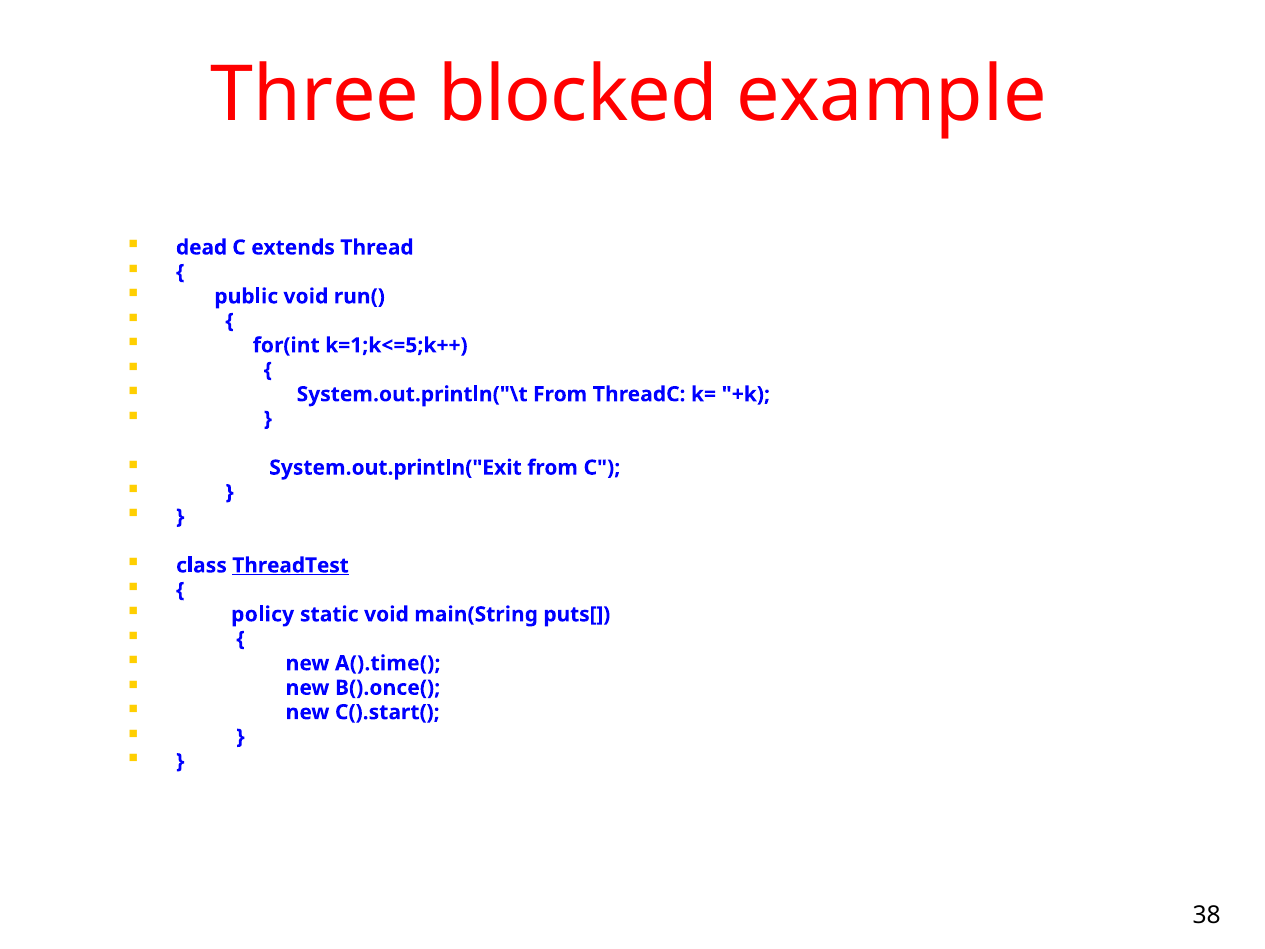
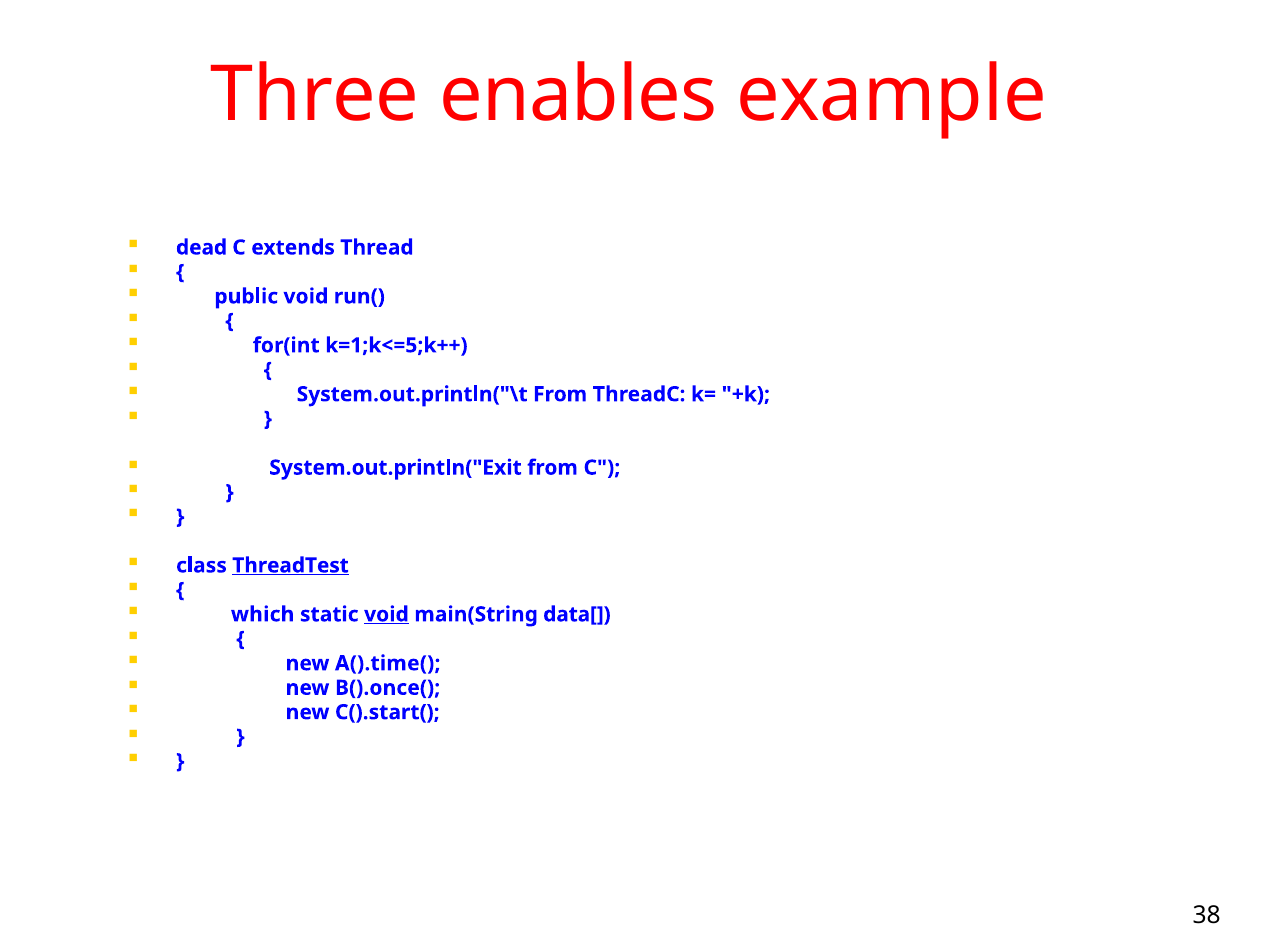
blocked: blocked -> enables
policy: policy -> which
void at (386, 614) underline: none -> present
puts[: puts[ -> data[
